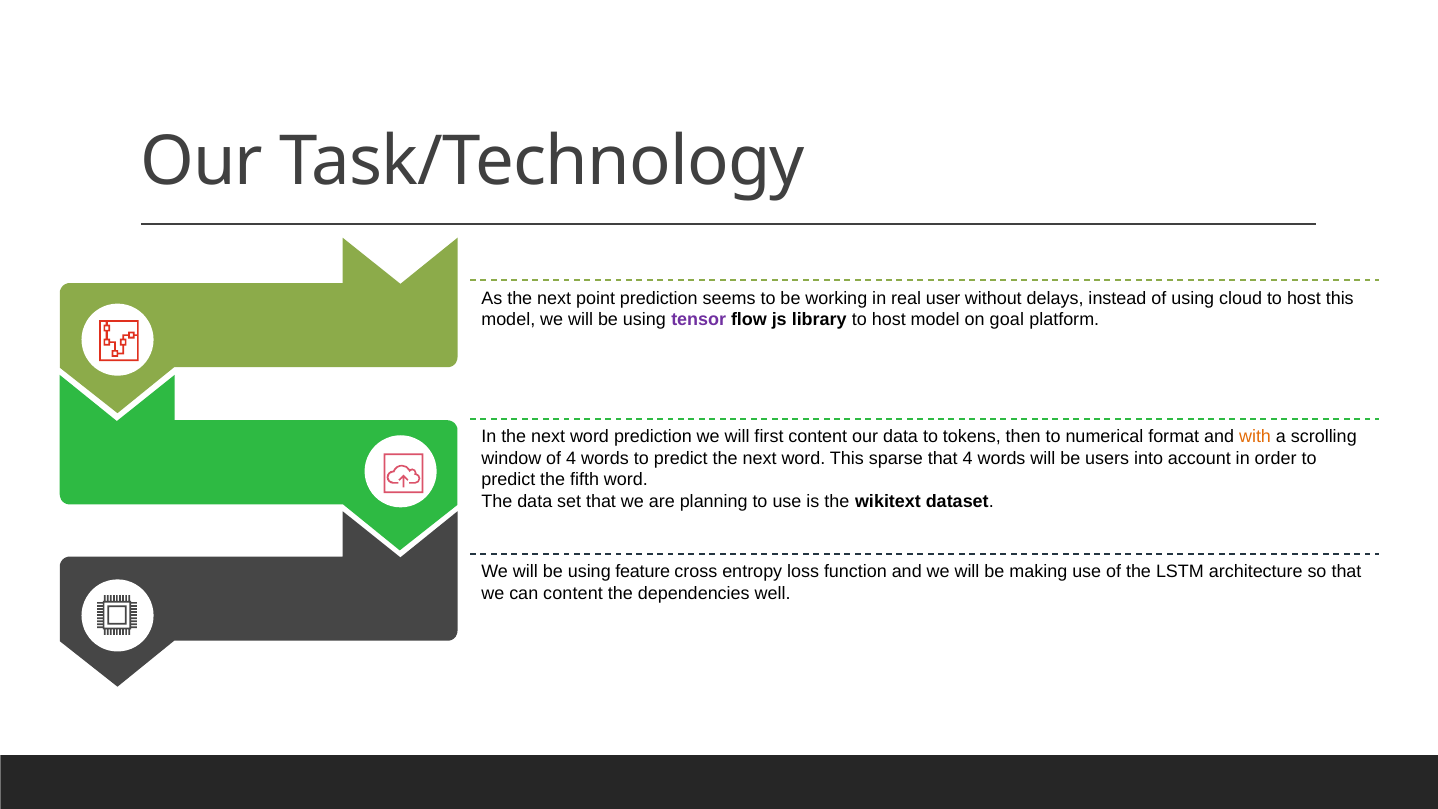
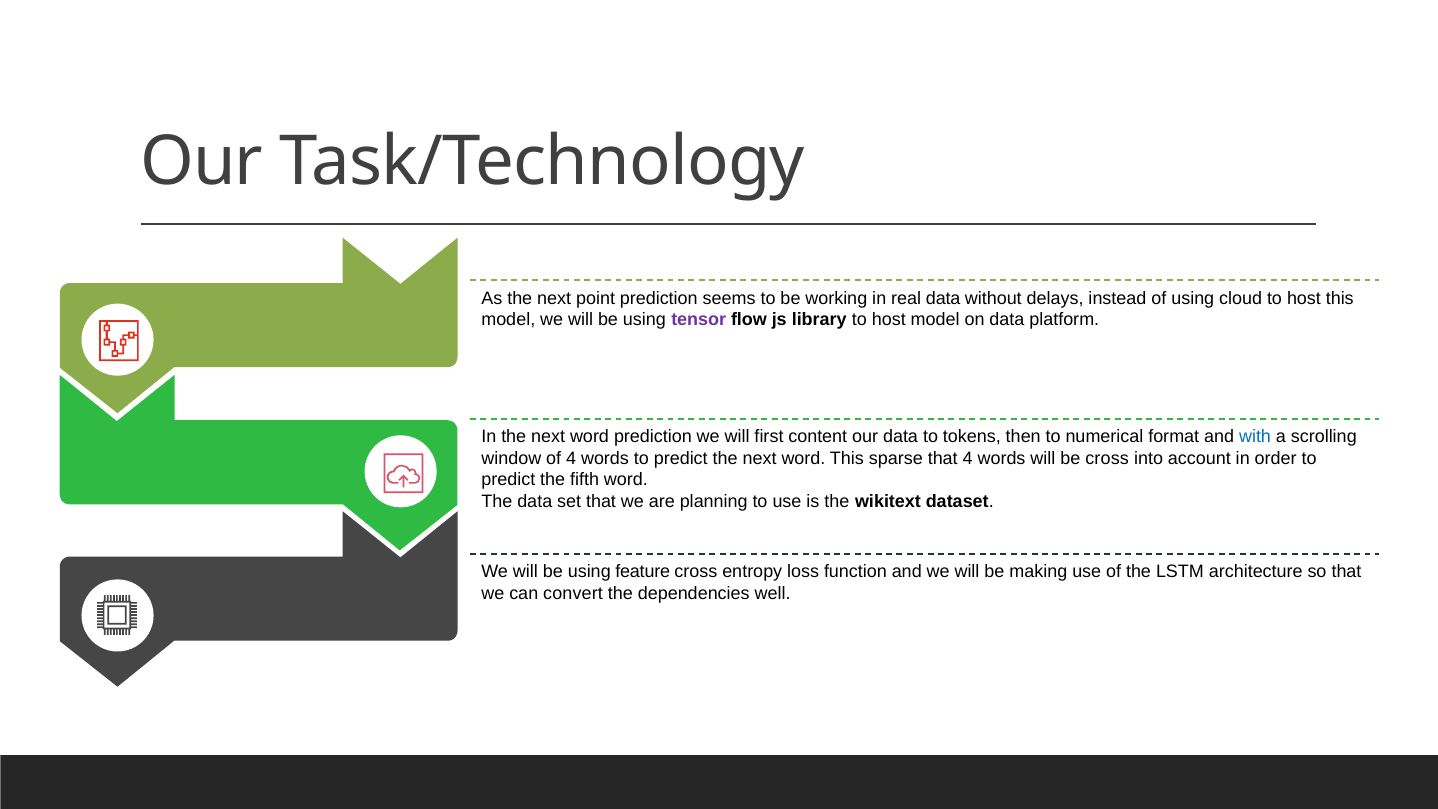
real user: user -> data
on goal: goal -> data
with colour: orange -> blue
be users: users -> cross
can content: content -> convert
